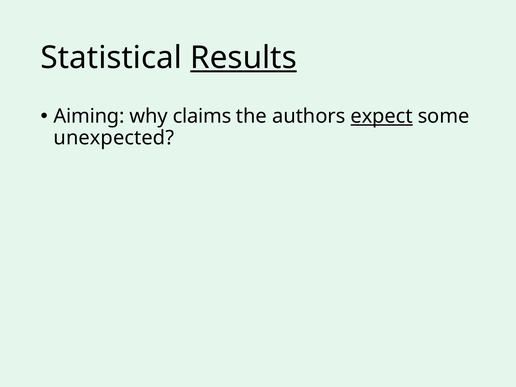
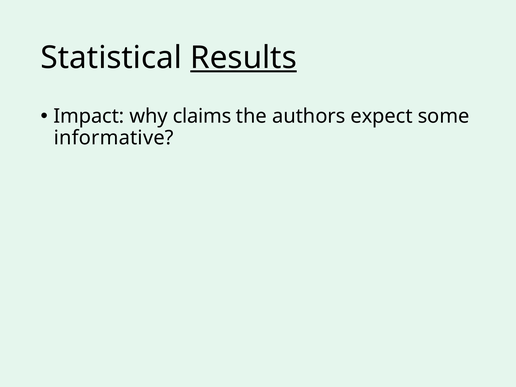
Aiming: Aiming -> Impact
expect underline: present -> none
unexpected: unexpected -> informative
